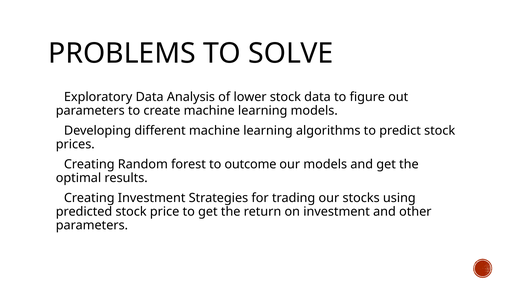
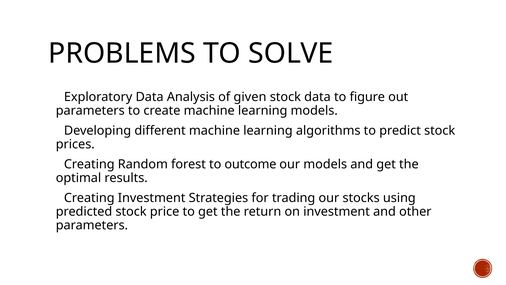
lower: lower -> given
